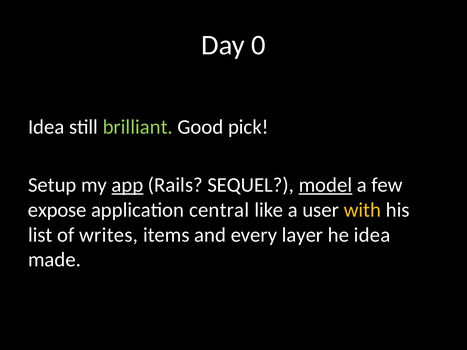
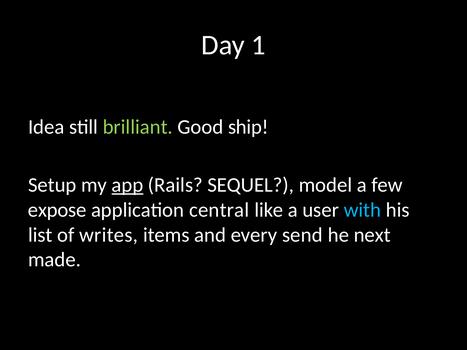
0: 0 -> 1
pick: pick -> ship
model underline: present -> none
with colour: yellow -> light blue
layer: layer -> send
he idea: idea -> next
